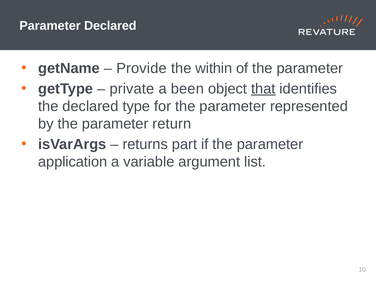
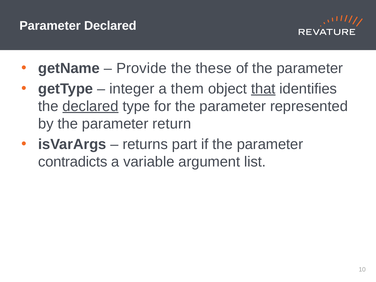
within: within -> these
private: private -> integer
been: been -> them
declared at (90, 106) underline: none -> present
application: application -> contradicts
